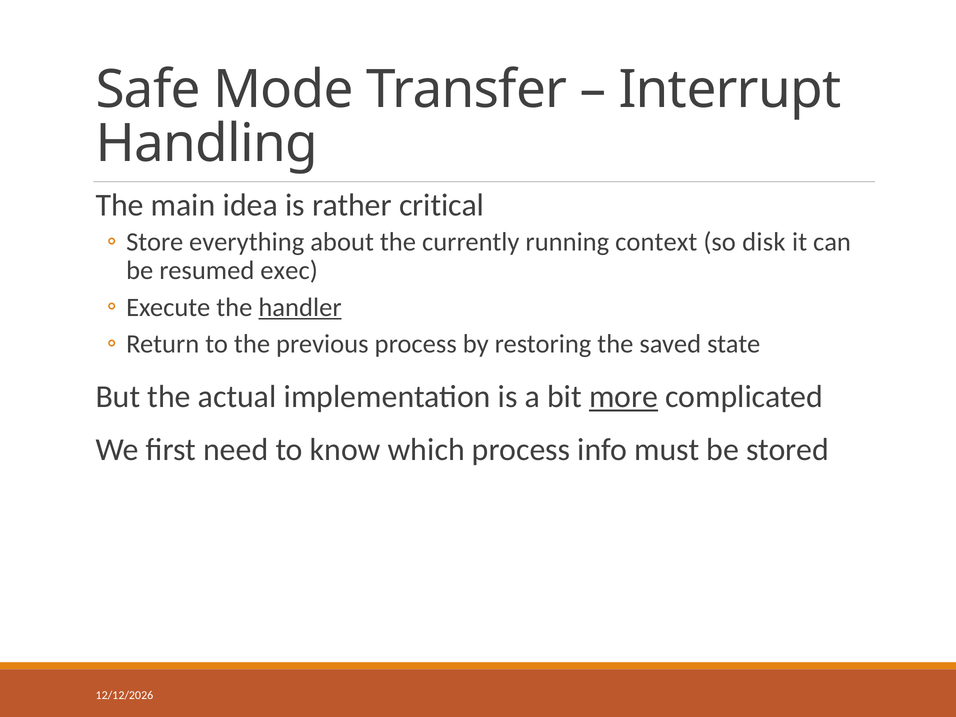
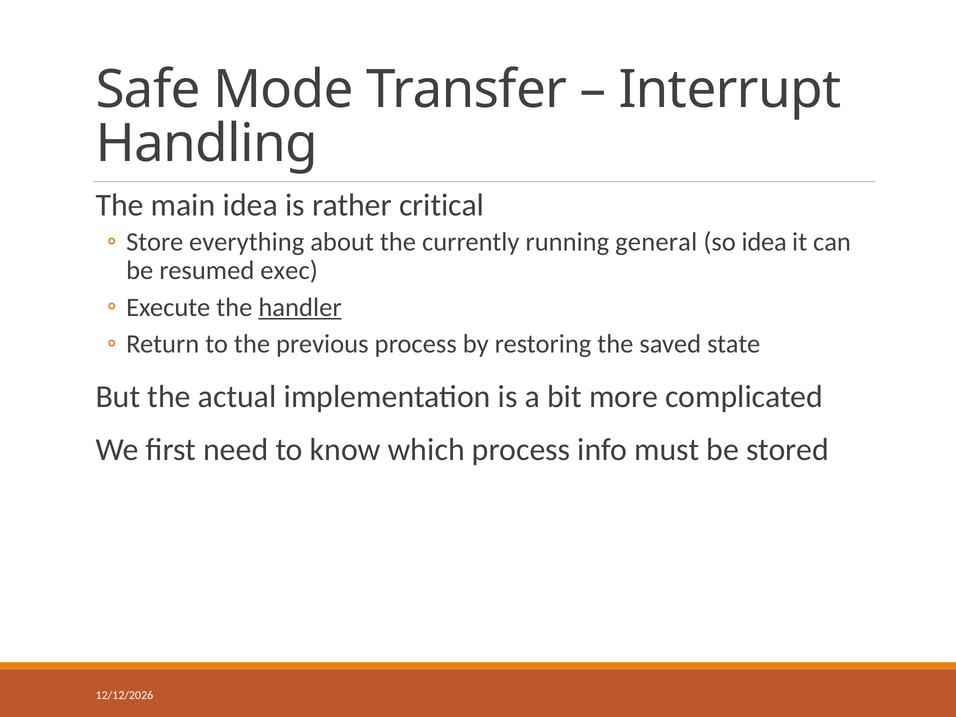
context: context -> general
so disk: disk -> idea
more underline: present -> none
